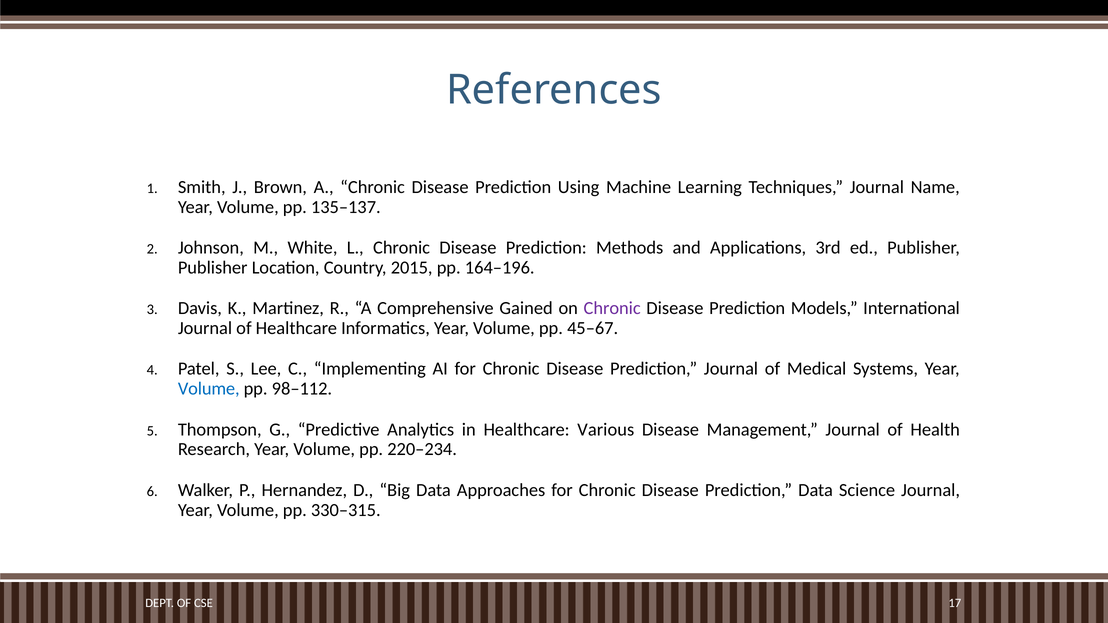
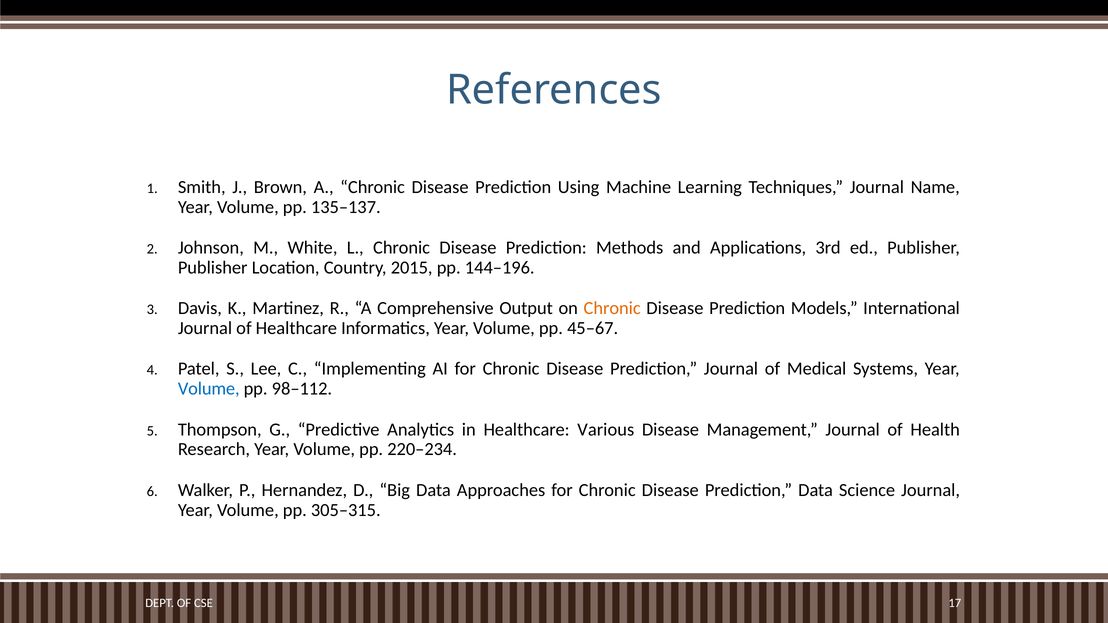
164–196: 164–196 -> 144–196
Gained: Gained -> Output
Chronic at (612, 308) colour: purple -> orange
330–315: 330–315 -> 305–315
